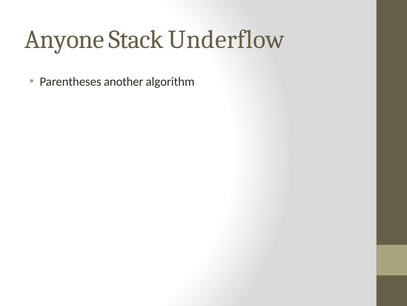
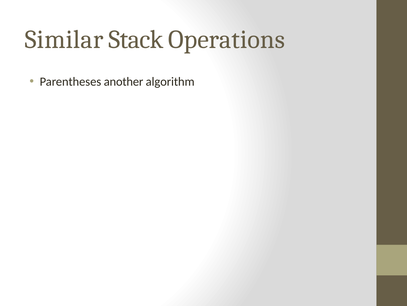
Anyone: Anyone -> Similar
Underflow: Underflow -> Operations
